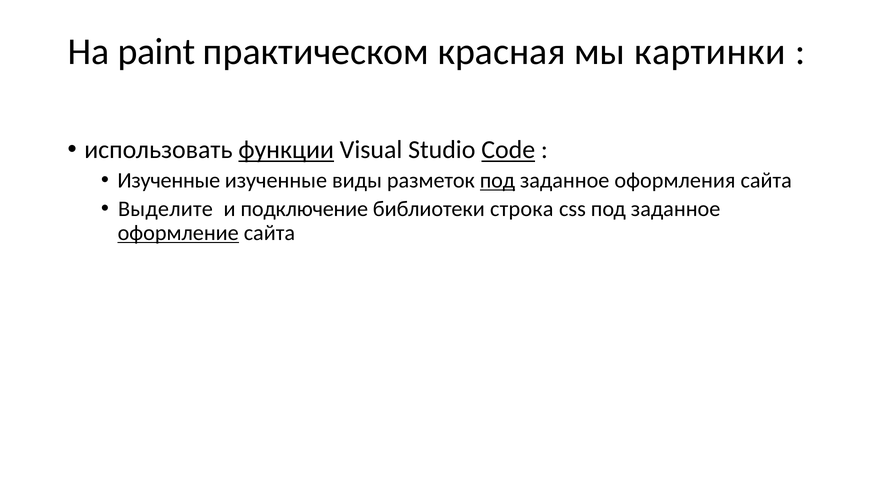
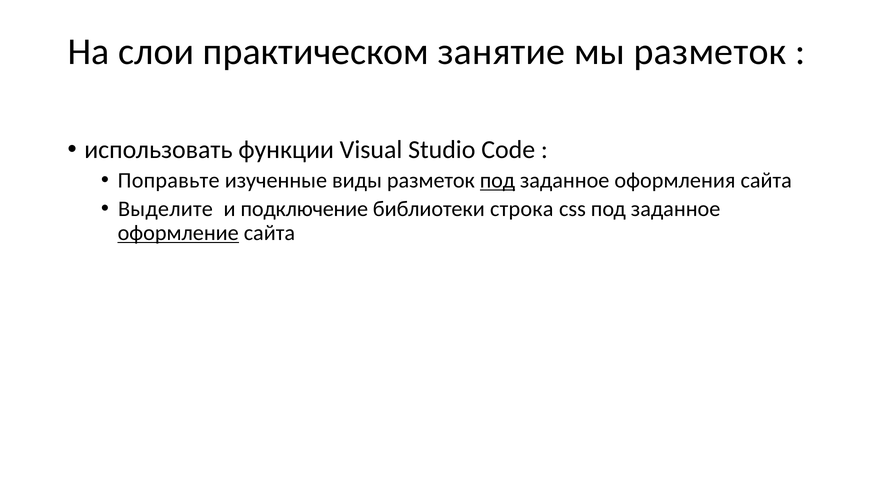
paint: paint -> слои
красная: красная -> занятие
мы картинки: картинки -> разметок
функции underline: present -> none
Code underline: present -> none
Изученные at (169, 181): Изученные -> Поправьте
